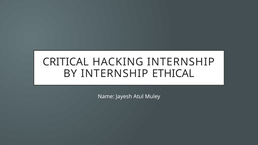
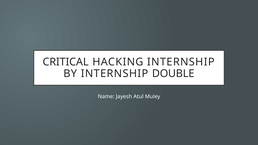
ETHICAL: ETHICAL -> DOUBLE
